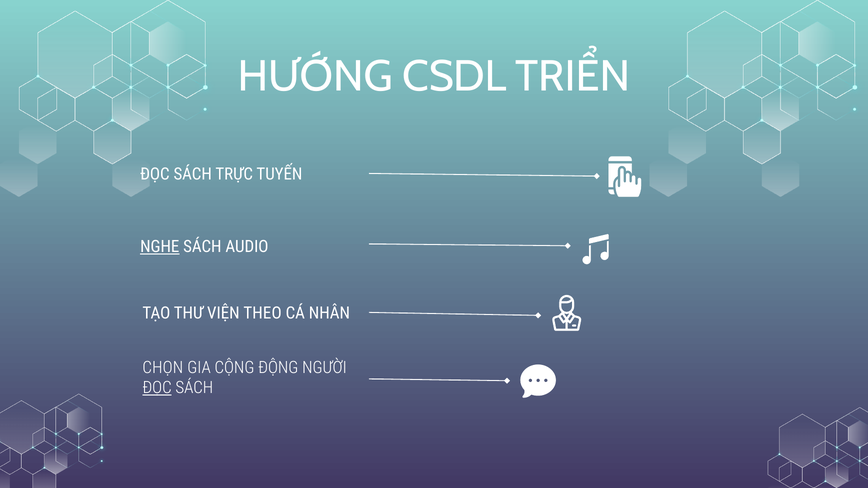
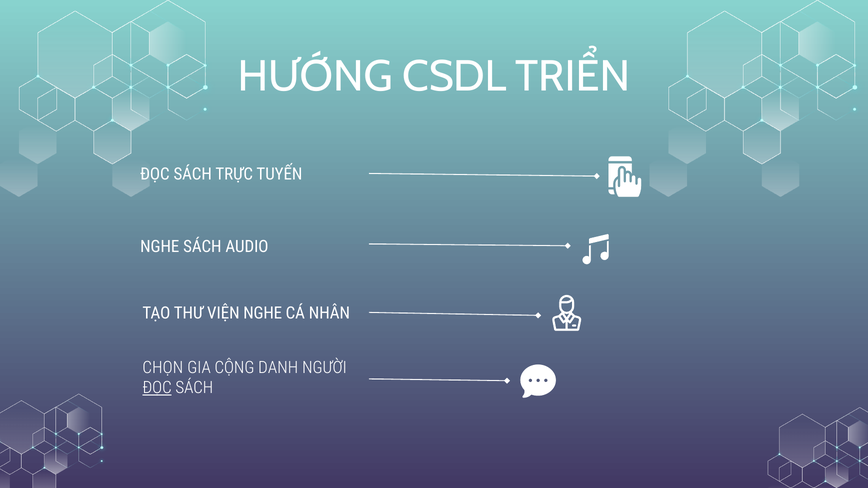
NGHE at (160, 247) underline: present -> none
VIỆN THEO: THEO -> NGHE
ĐỘNG: ĐỘNG -> DANH
